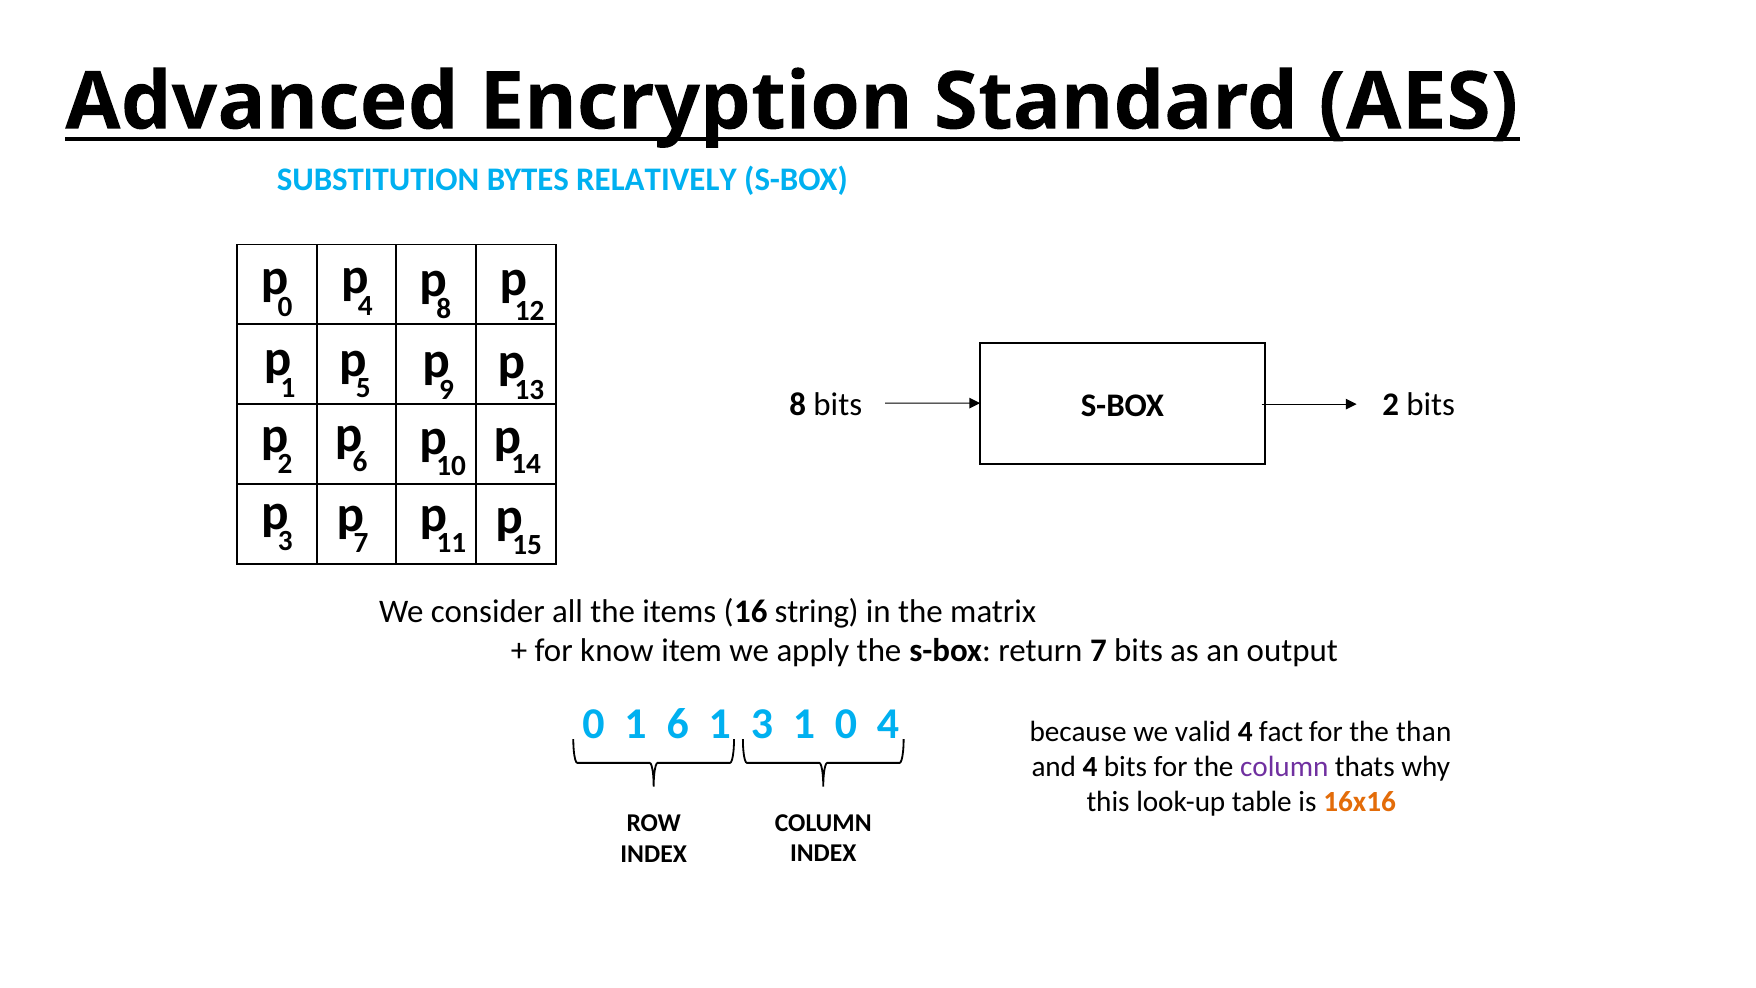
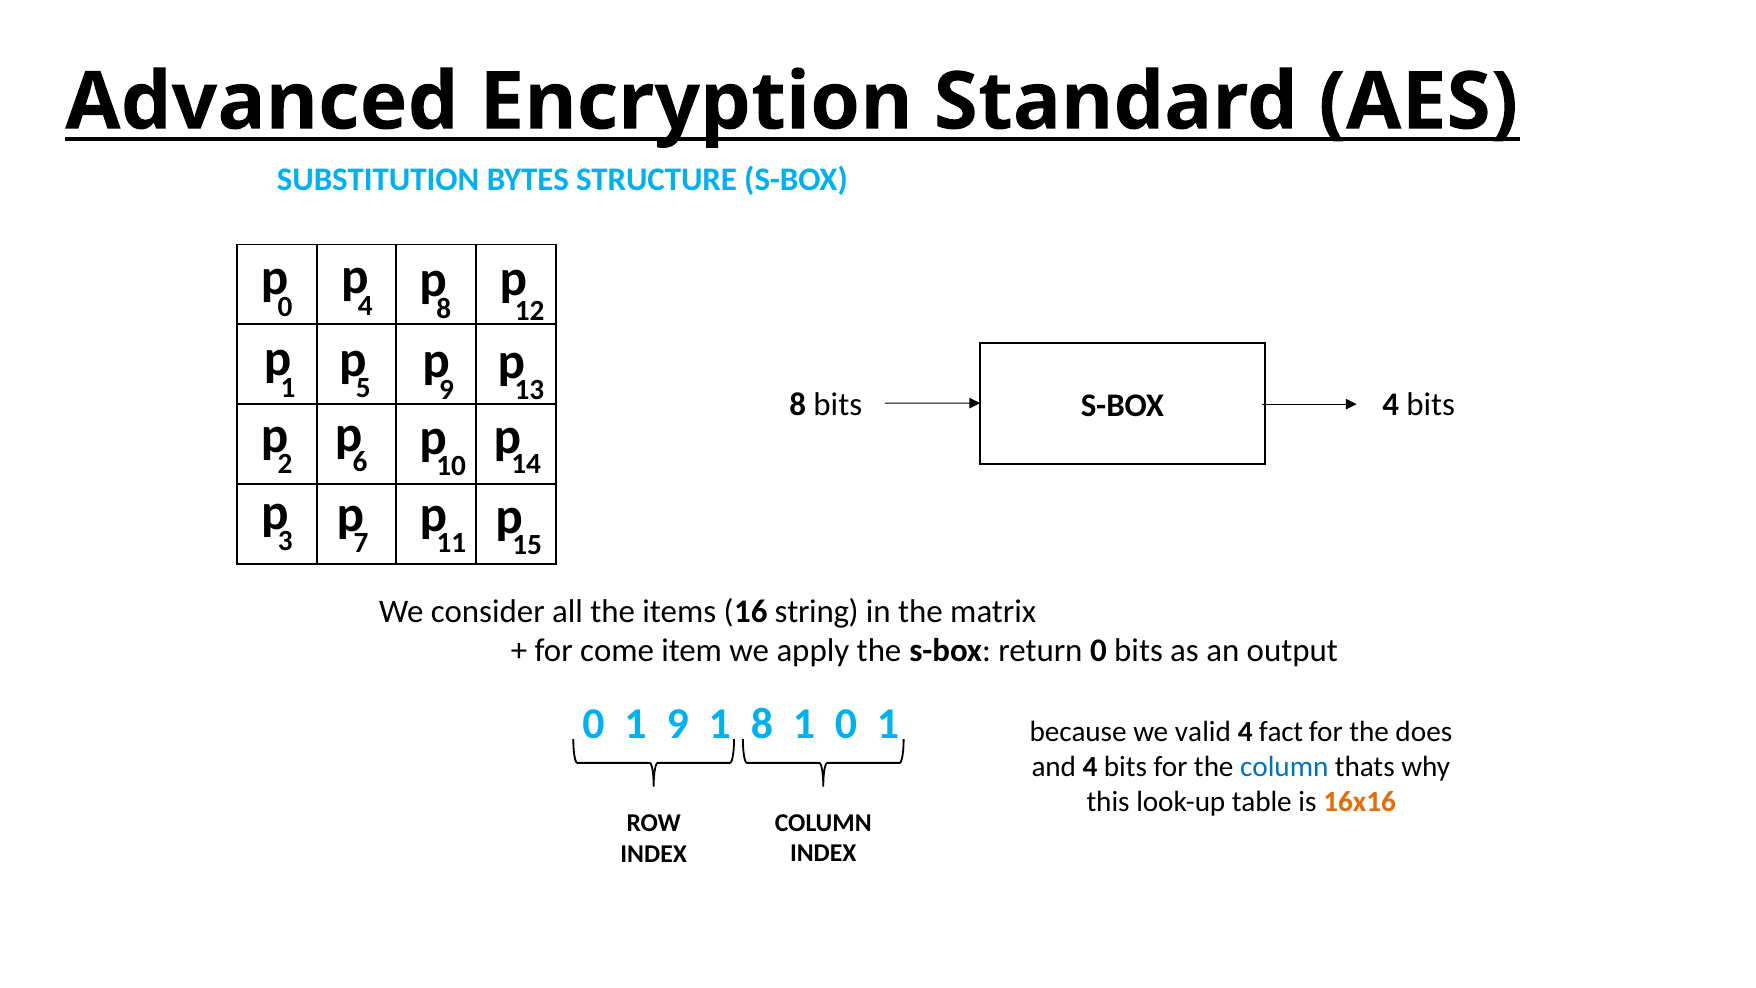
RELATIVELY: RELATIVELY -> STRUCTURE
bits 2: 2 -> 4
know: know -> come
return 7: 7 -> 0
1 6: 6 -> 9
1 3: 3 -> 8
1 0 4: 4 -> 1
than: than -> does
column at (1284, 767) colour: purple -> blue
